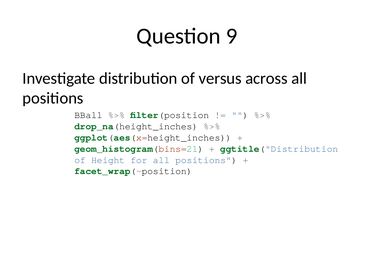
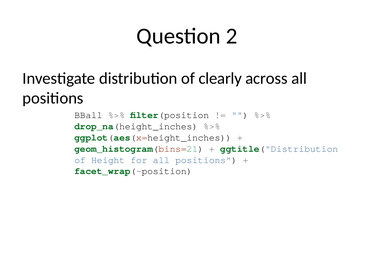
9: 9 -> 2
versus: versus -> clearly
